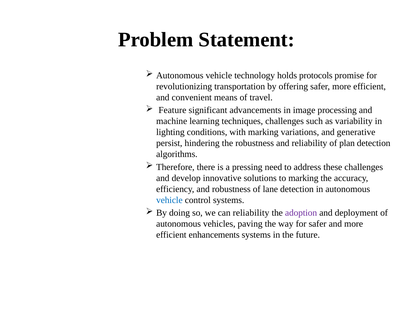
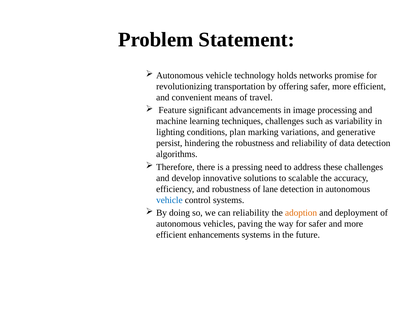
protocols: protocols -> networks
with: with -> plan
plan: plan -> data
to marking: marking -> scalable
adoption colour: purple -> orange
